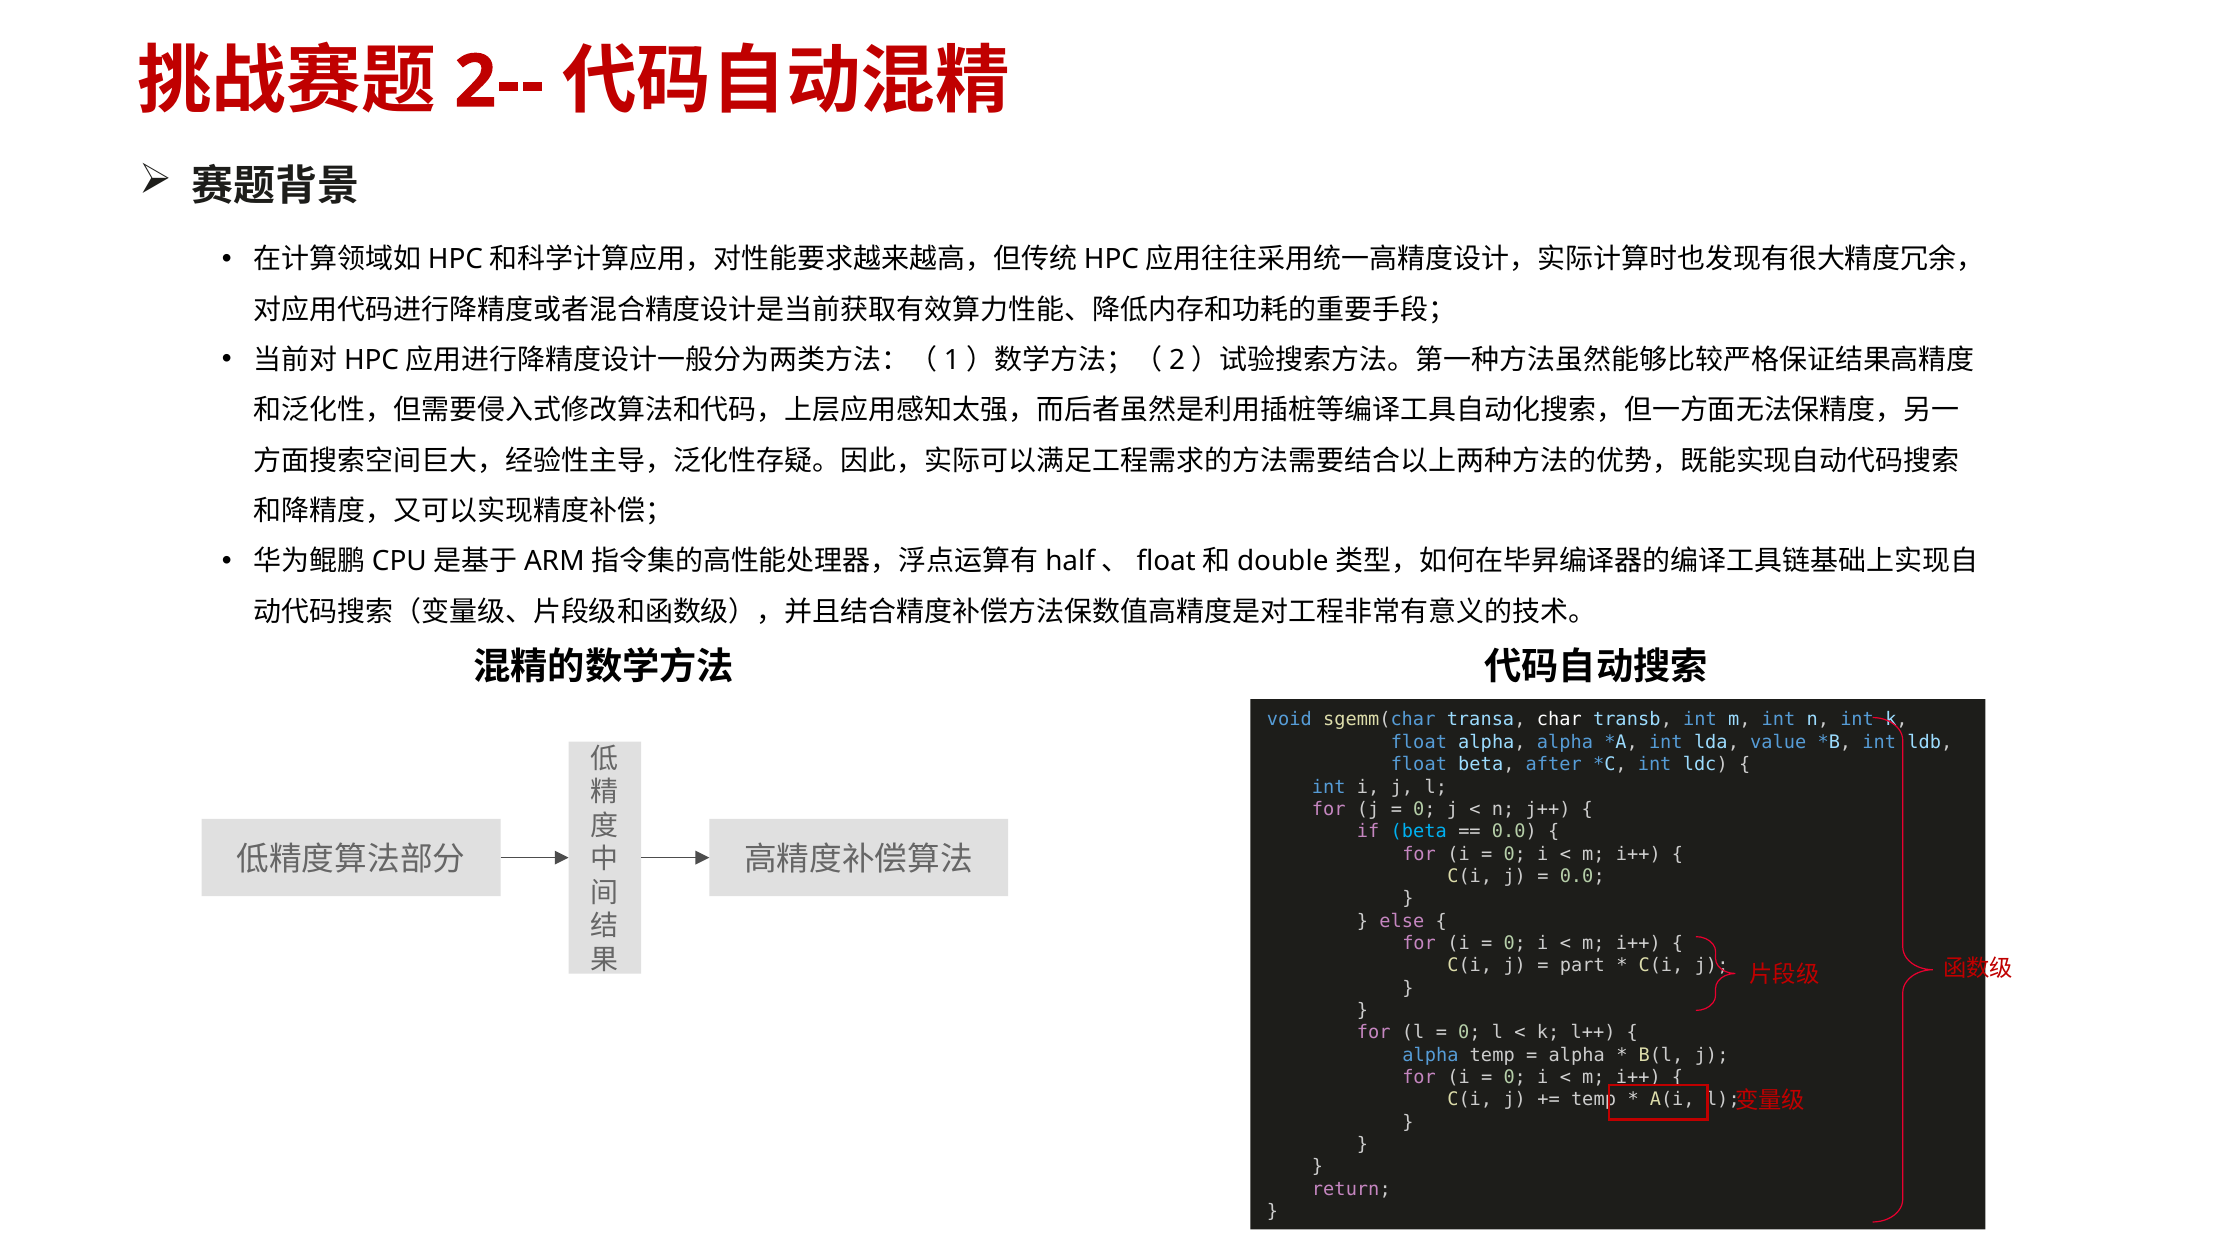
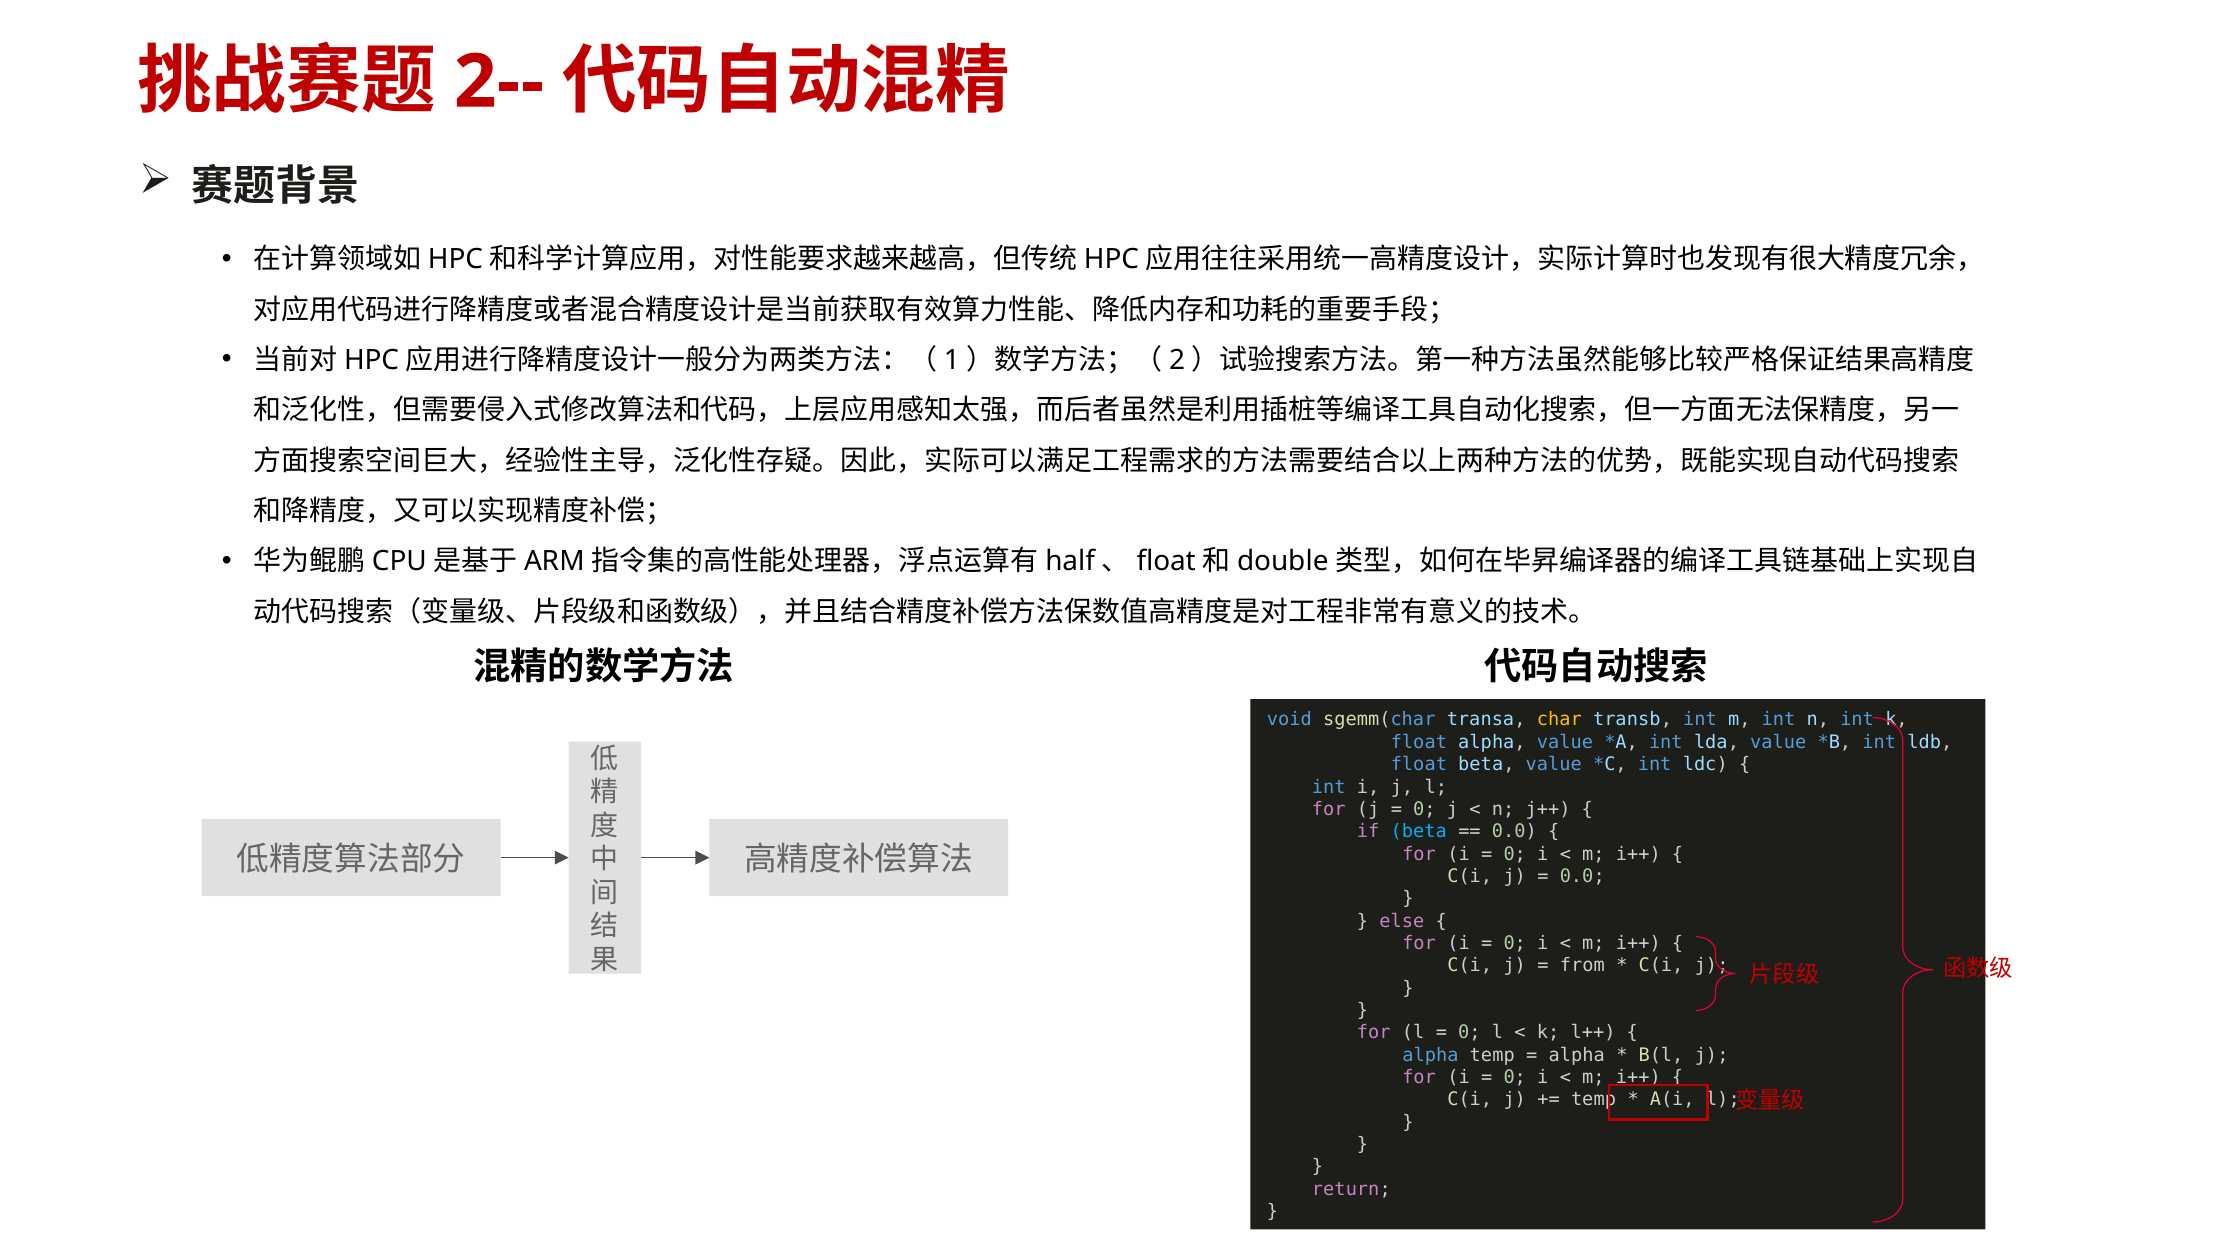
char colour: white -> yellow
alpha alpha: alpha -> value
beta after: after -> value
part: part -> from
